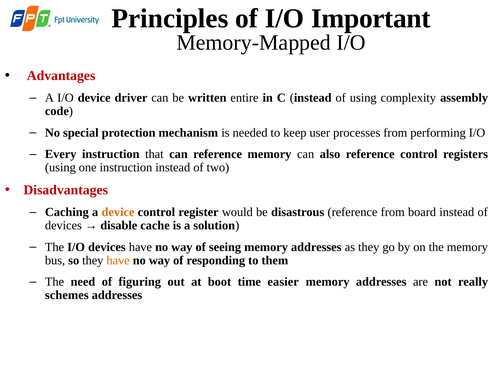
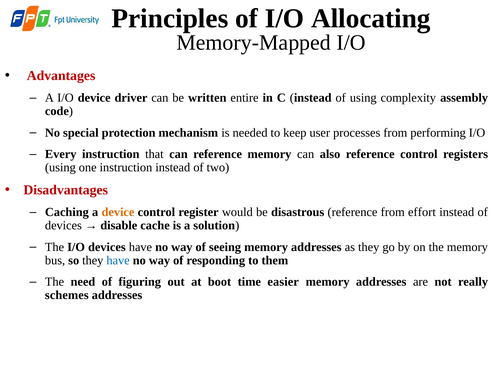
Important: Important -> Allocating
board: board -> effort
have at (118, 260) colour: orange -> blue
